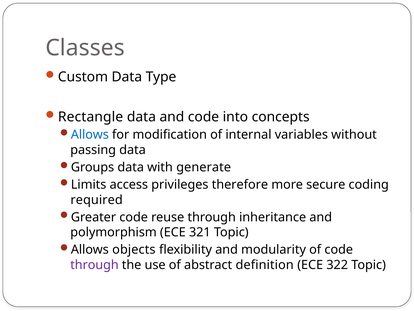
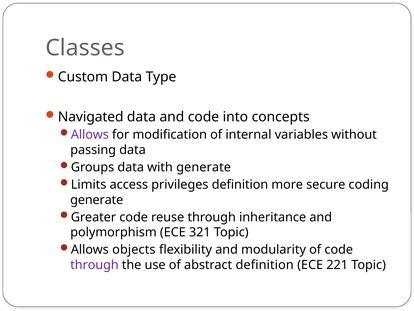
Rectangle: Rectangle -> Navigated
Allows at (90, 135) colour: blue -> purple
privileges therefore: therefore -> definition
required at (97, 200): required -> generate
322: 322 -> 221
